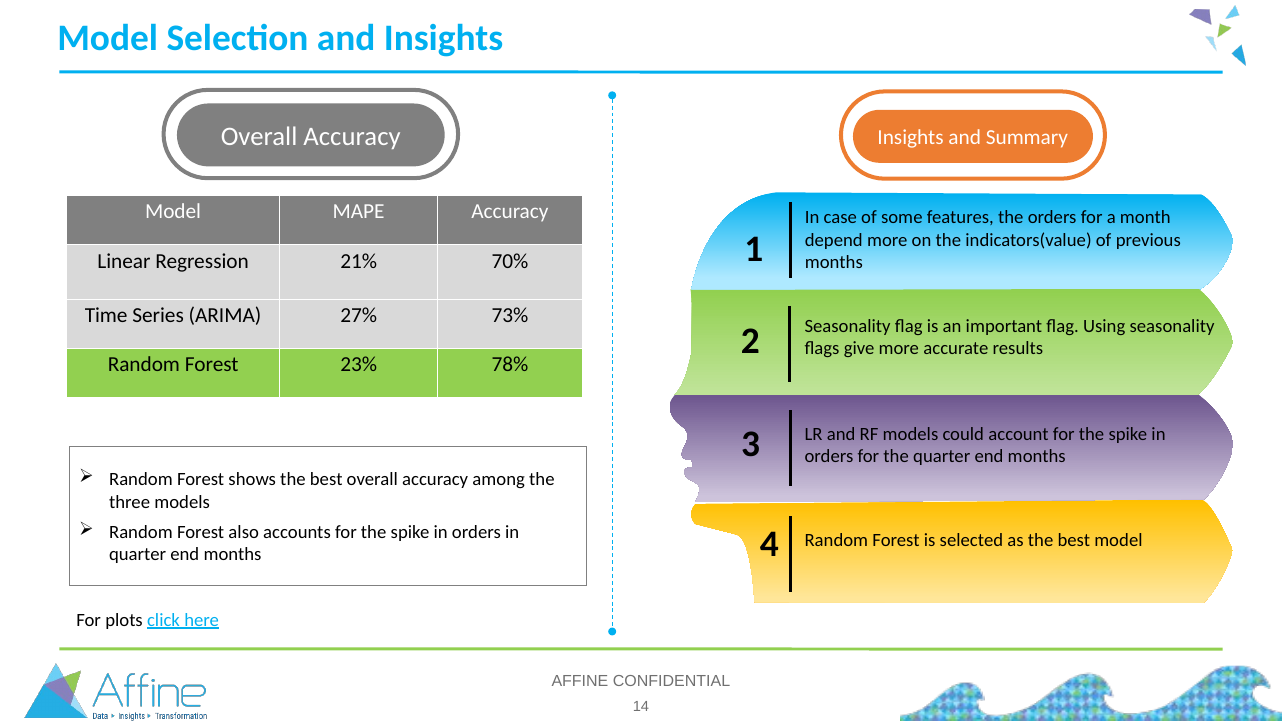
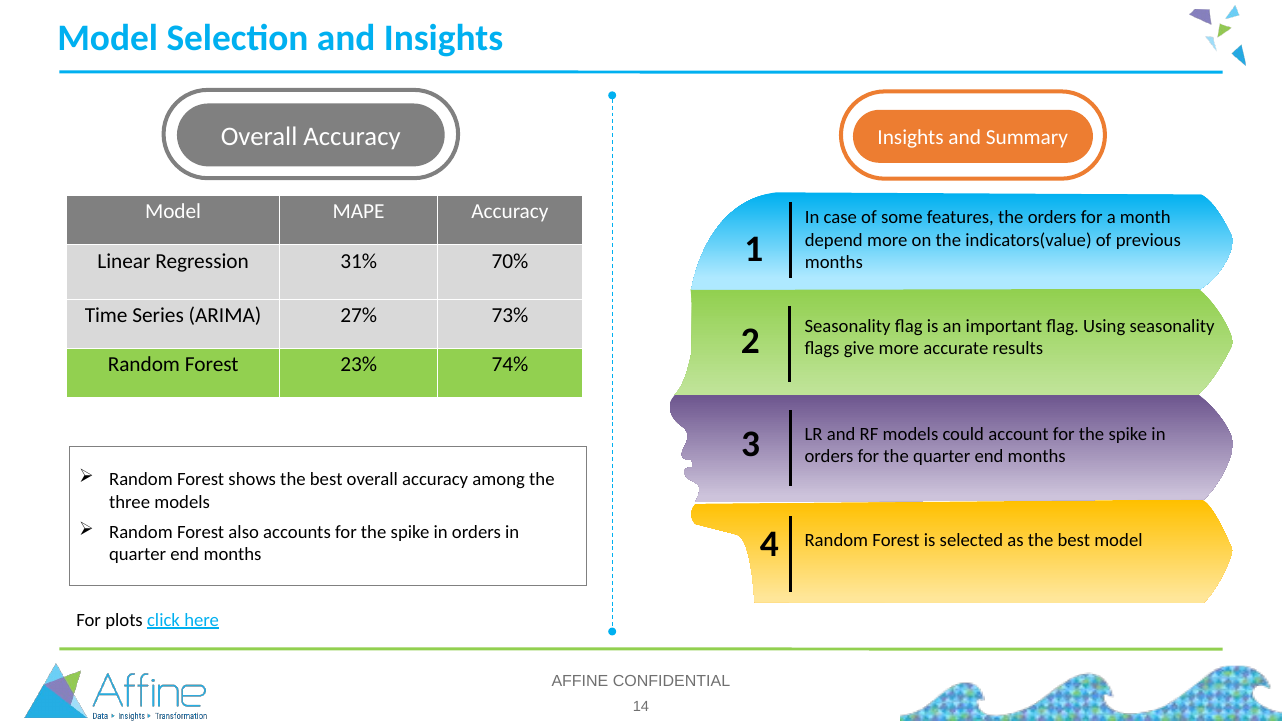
21%: 21% -> 31%
78%: 78% -> 74%
